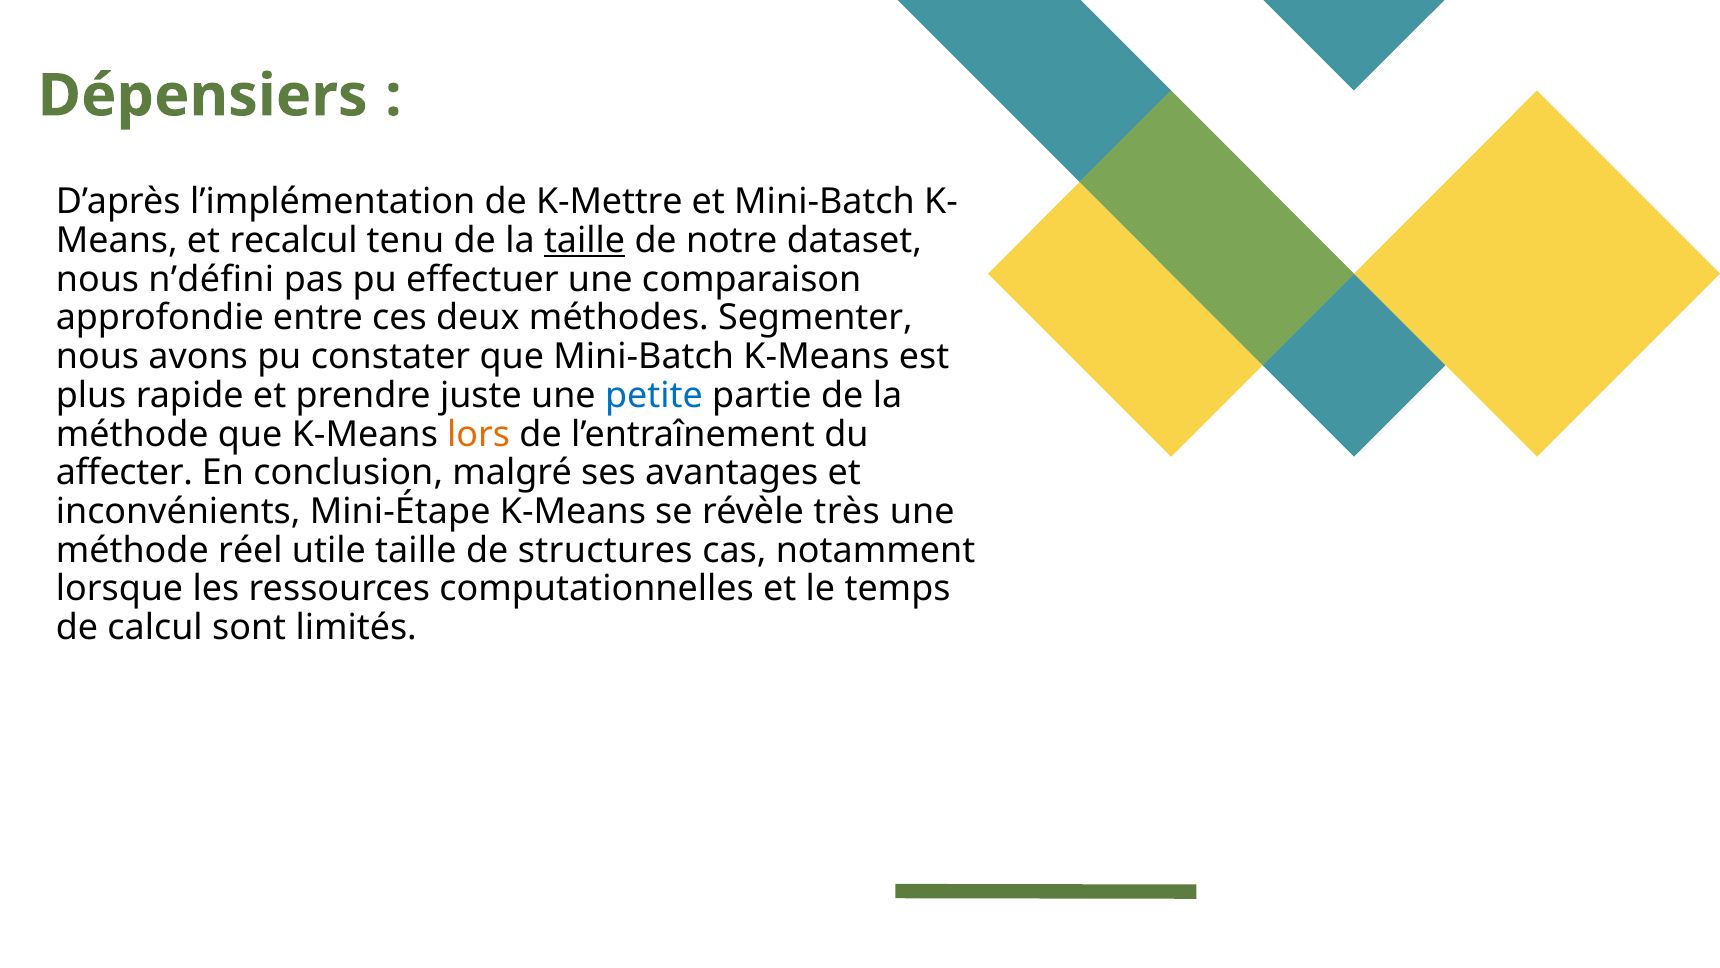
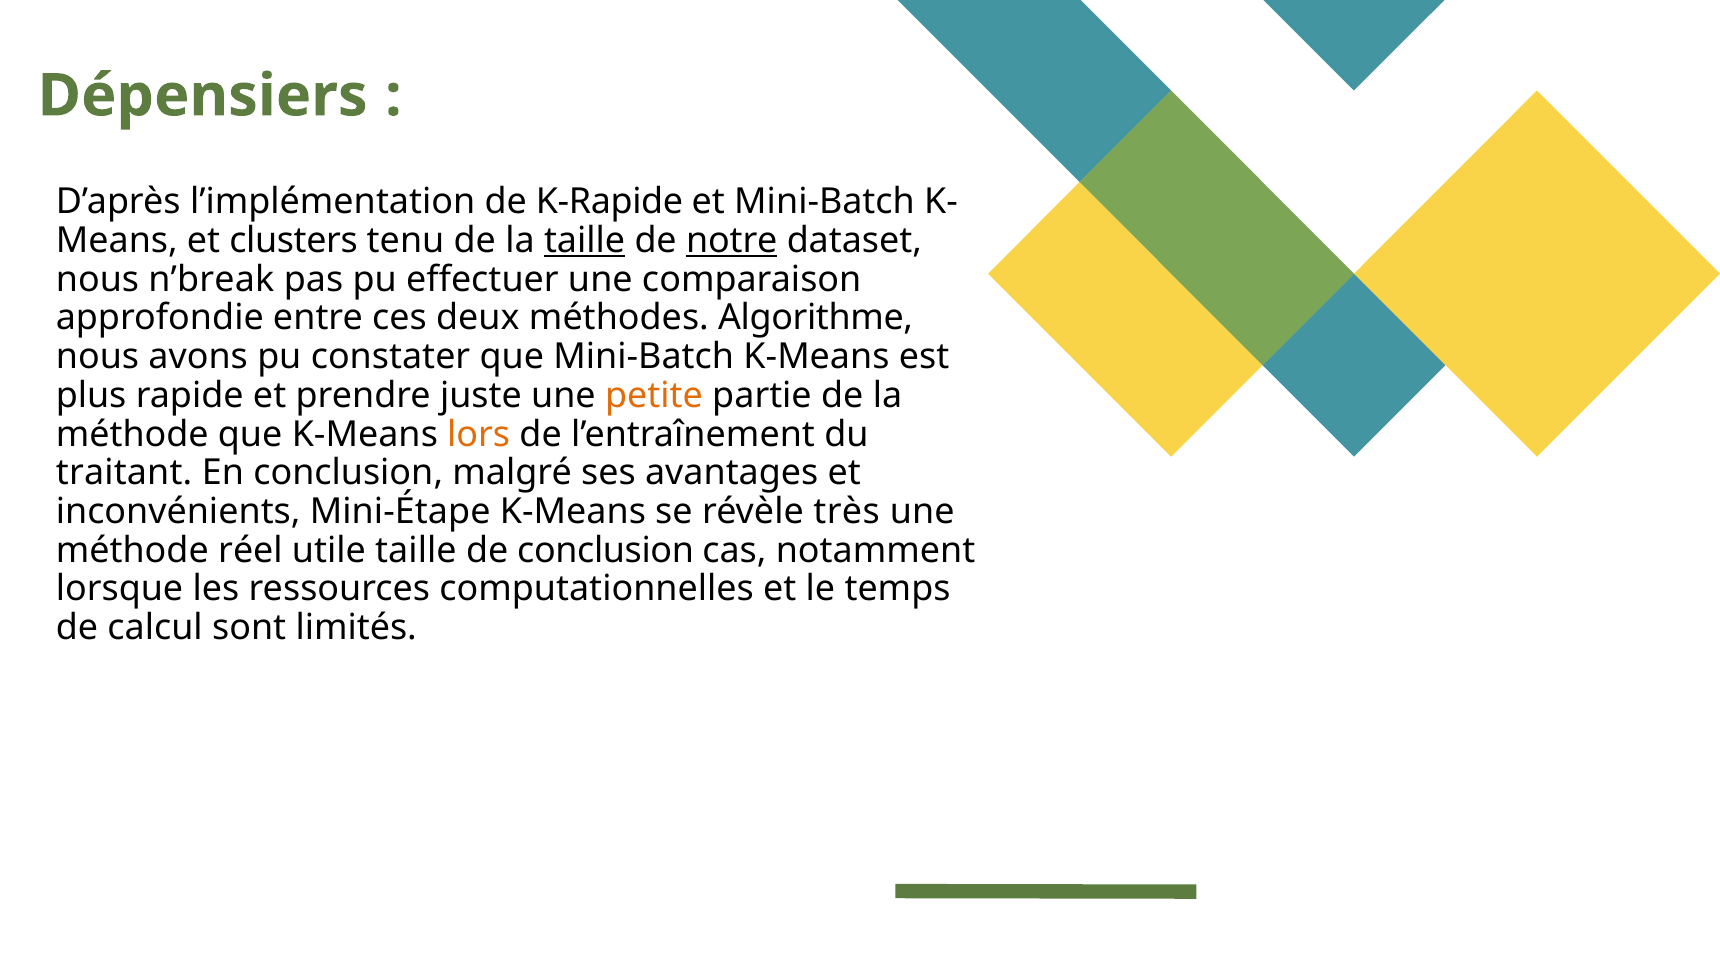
K-Mettre: K-Mettre -> K-Rapide
recalcul: recalcul -> clusters
notre underline: none -> present
n’défini: n’défini -> n’break
Segmenter: Segmenter -> Algorithme
petite colour: blue -> orange
affecter: affecter -> traitant
de structures: structures -> conclusion
